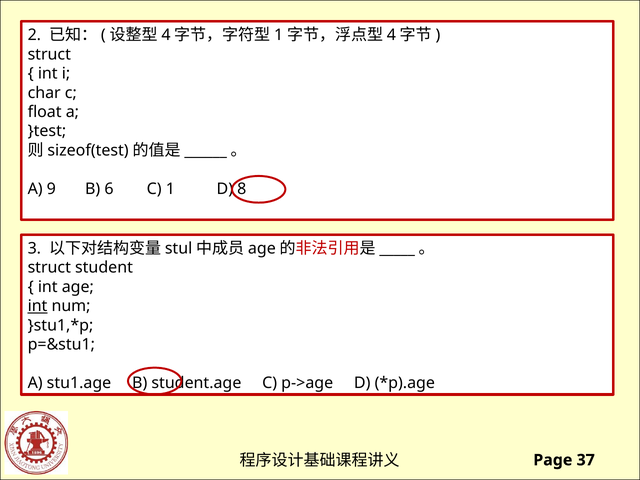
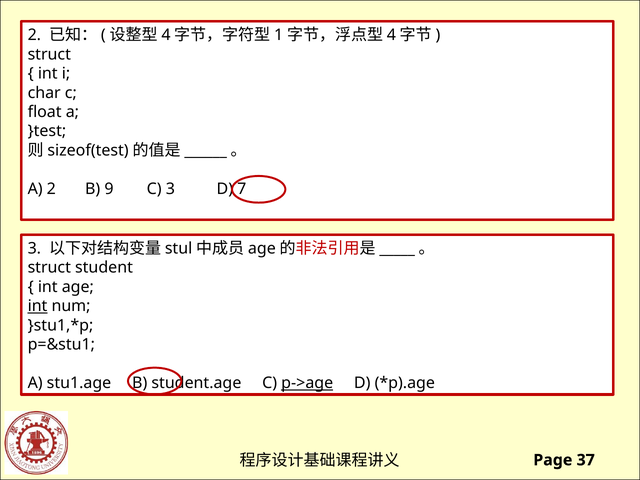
A 9: 9 -> 2
6: 6 -> 9
C 1: 1 -> 3
8: 8 -> 7
p->age underline: none -> present
